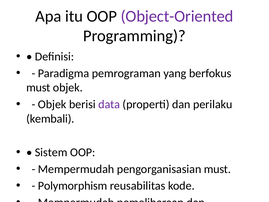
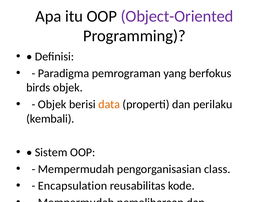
must at (38, 88): must -> birds
data colour: purple -> orange
pengorganisasian must: must -> class
Polymorphism at (73, 186): Polymorphism -> Encapsulation
